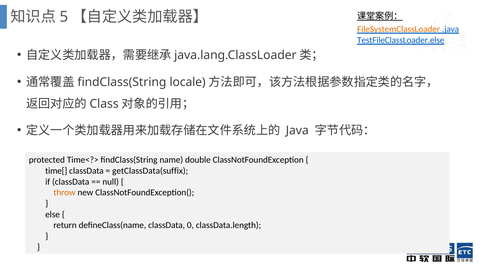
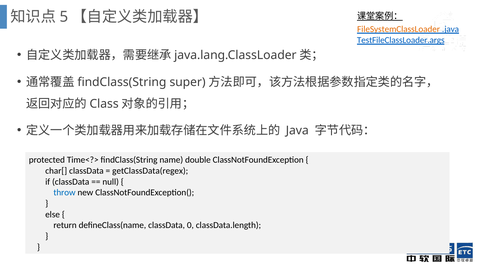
TestFileClassLoader.else: TestFileClassLoader.else -> TestFileClassLoader.args
locale: locale -> super
time[: time[ -> char[
getClassData(suffix: getClassData(suffix -> getClassData(regex
throw colour: orange -> blue
